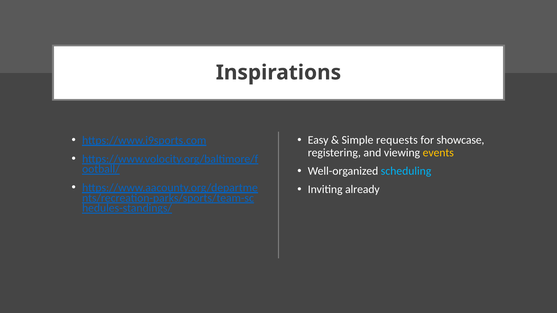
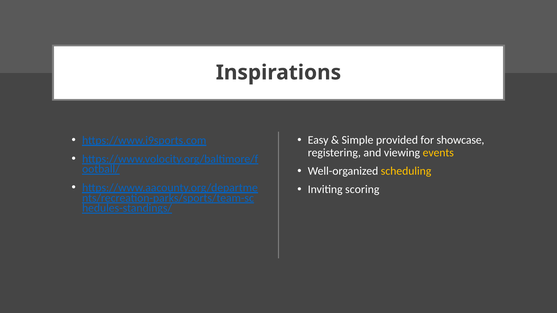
requests: requests -> provided
scheduling colour: light blue -> yellow
already: already -> scoring
